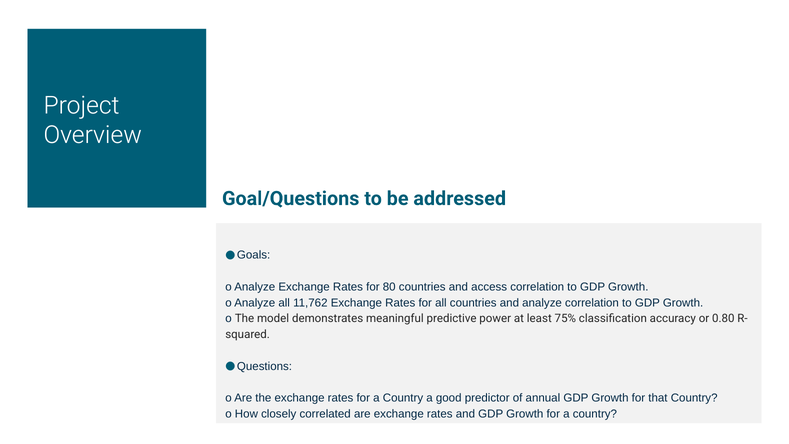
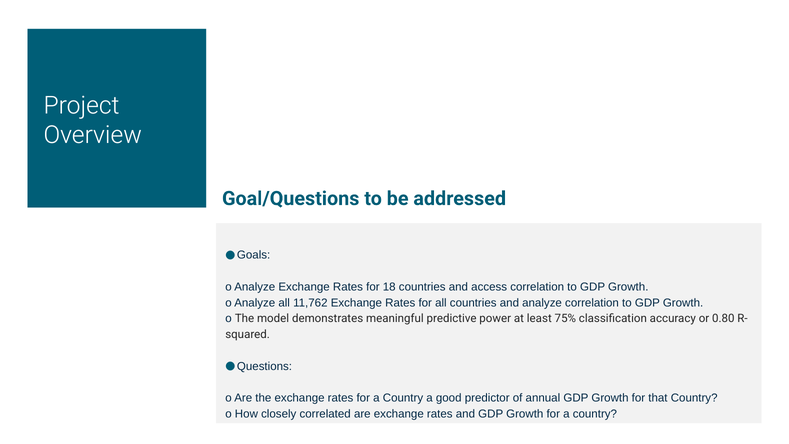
80: 80 -> 18
